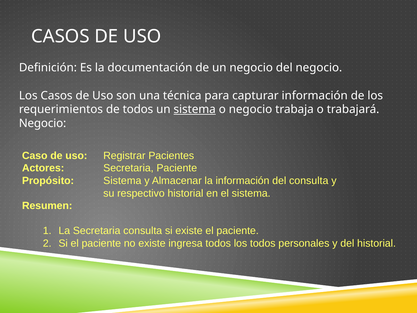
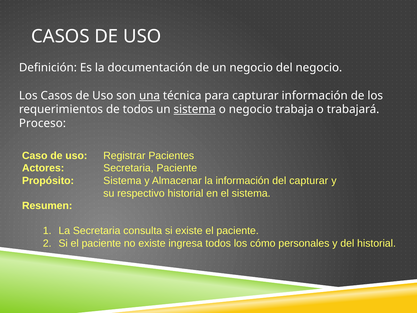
una underline: none -> present
Negocio at (43, 123): Negocio -> Proceso
del consulta: consulta -> capturar
los todos: todos -> cómo
